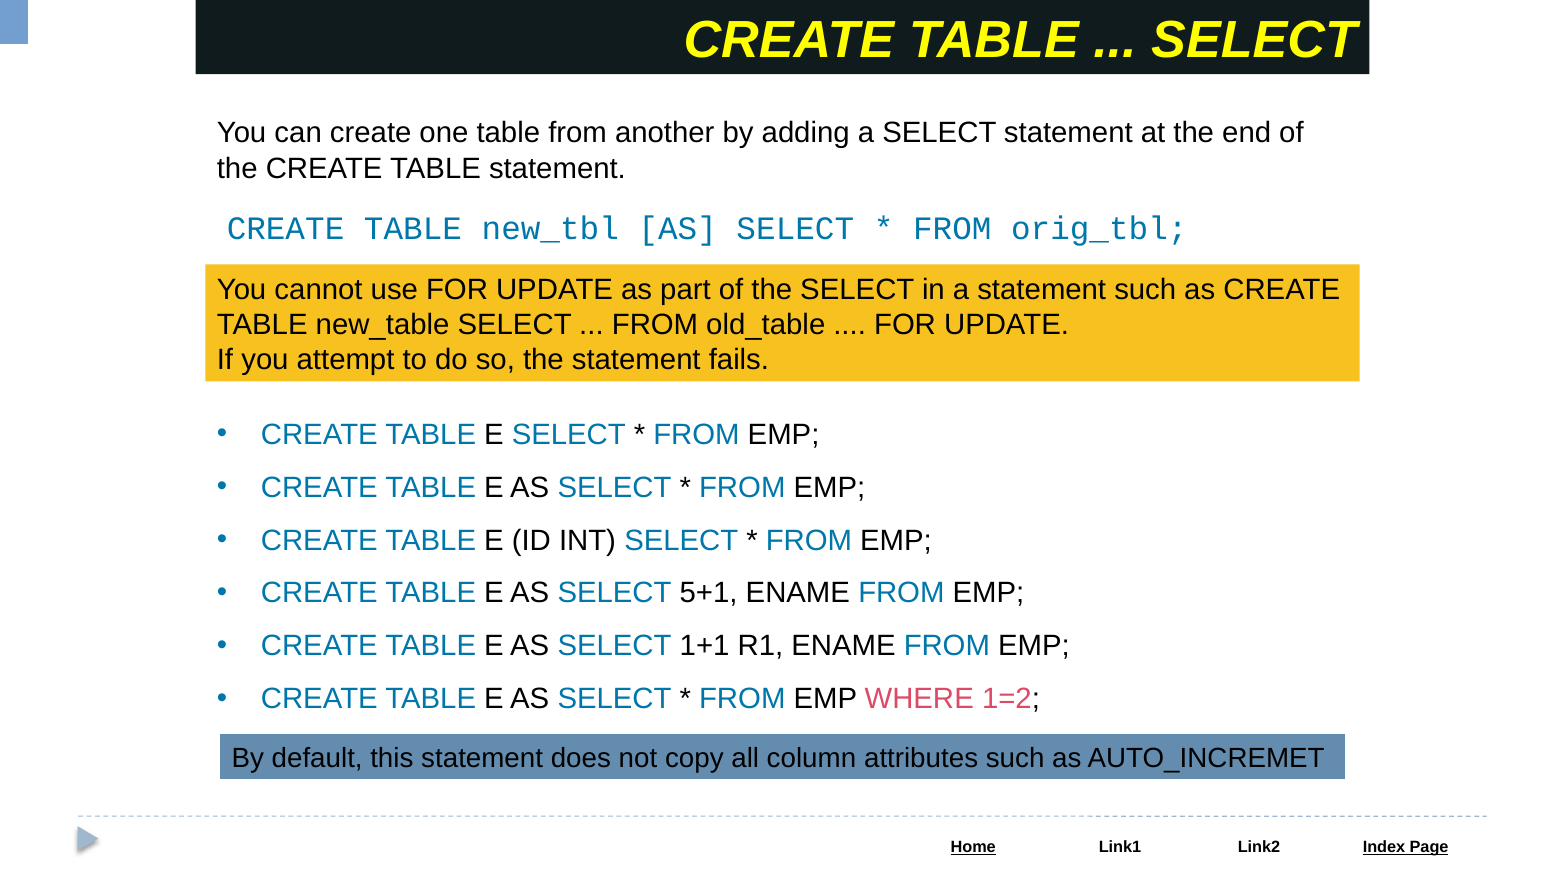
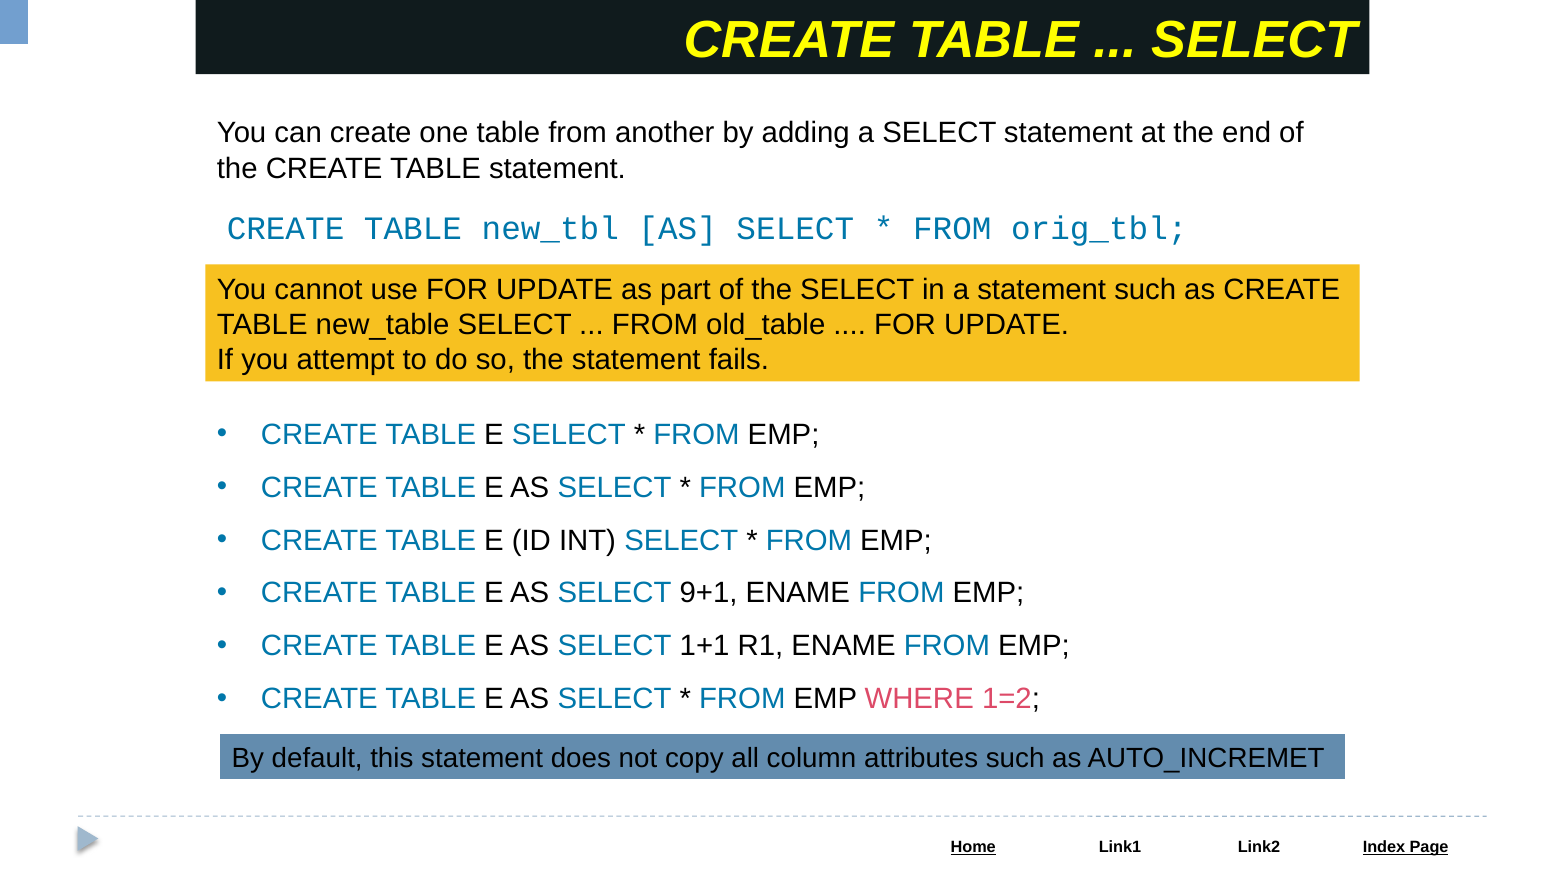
5+1: 5+1 -> 9+1
